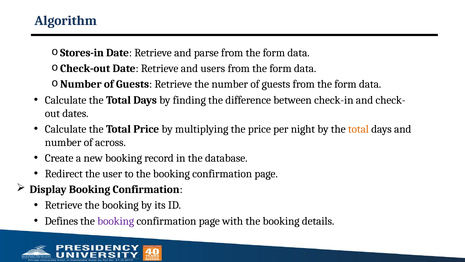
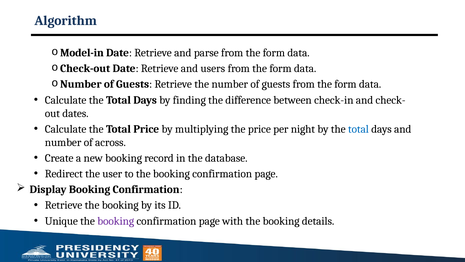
Stores-in: Stores-in -> Model-in
total at (358, 129) colour: orange -> blue
Defines: Defines -> Unique
